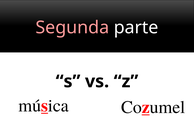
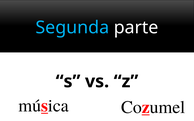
Segunda colour: pink -> light blue
